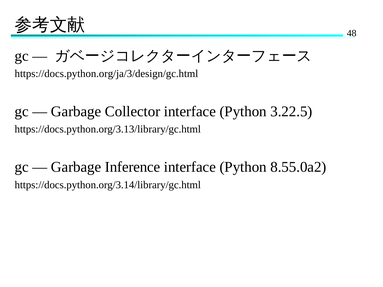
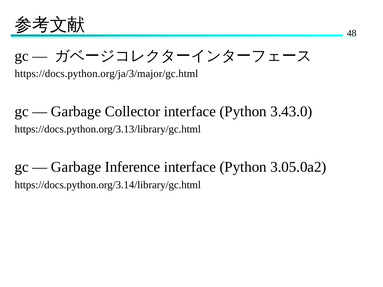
https://docs.python.org/ja/3/design/gc.html: https://docs.python.org/ja/3/design/gc.html -> https://docs.python.org/ja/3/major/gc.html
3.22.5: 3.22.5 -> 3.43.0
8.55.0a2: 8.55.0a2 -> 3.05.0a2
